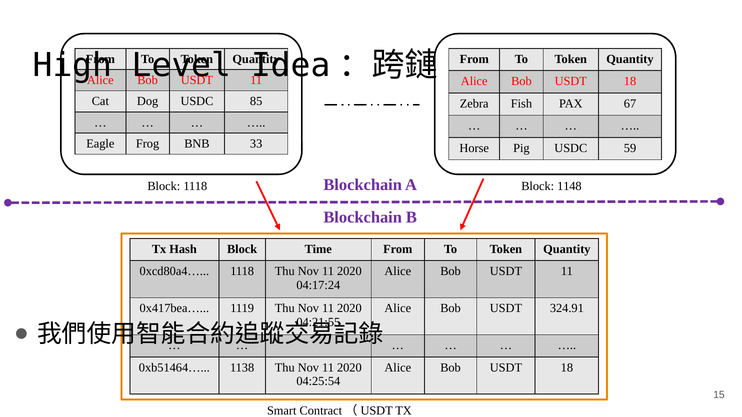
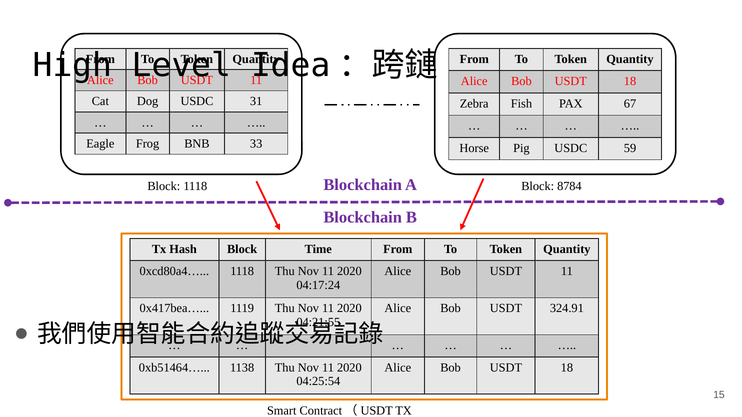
85: 85 -> 31
1148: 1148 -> 8784
